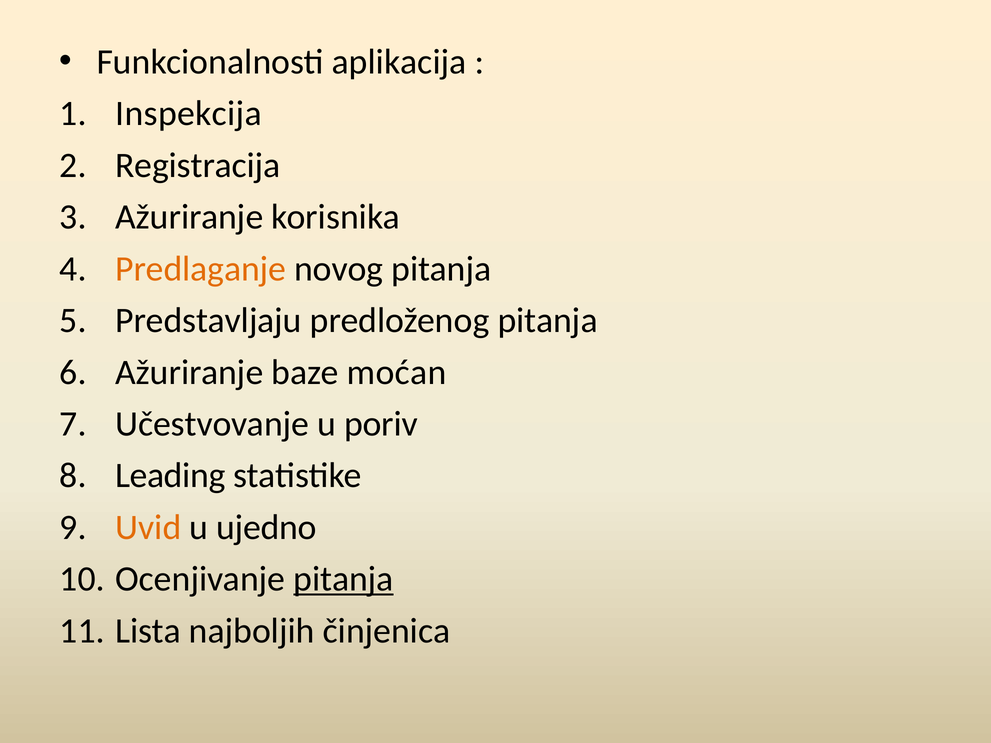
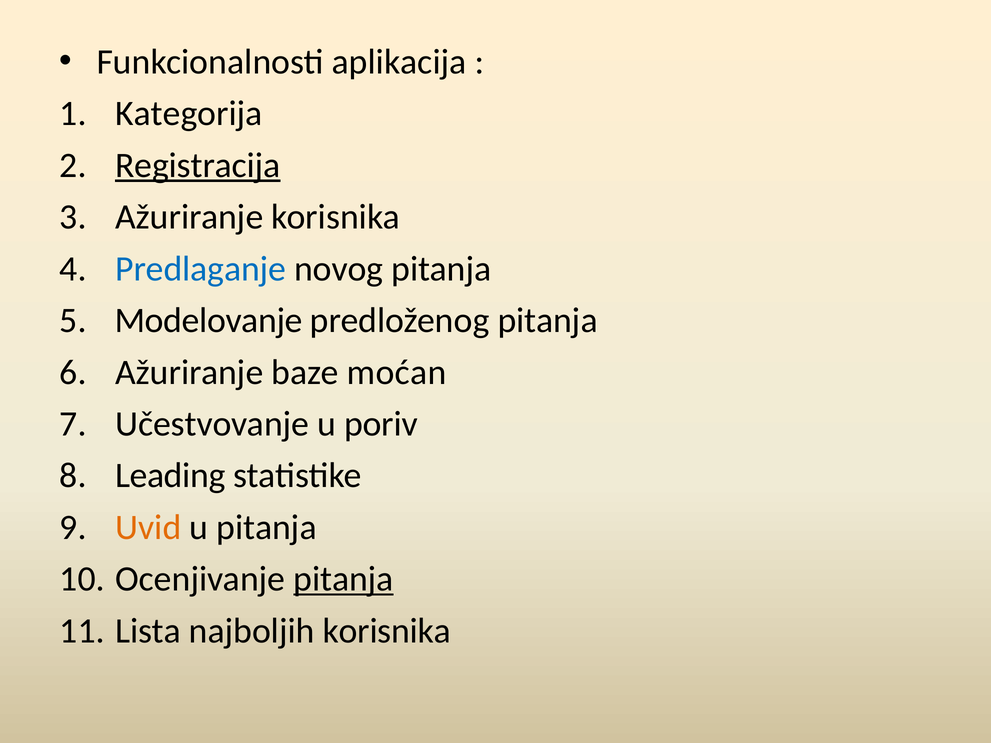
Inspekcija: Inspekcija -> Kategorija
Registracija underline: none -> present
Predlaganje colour: orange -> blue
Predstavljaju: Predstavljaju -> Modelovanje
u ujedno: ujedno -> pitanja
najboljih činjenica: činjenica -> korisnika
